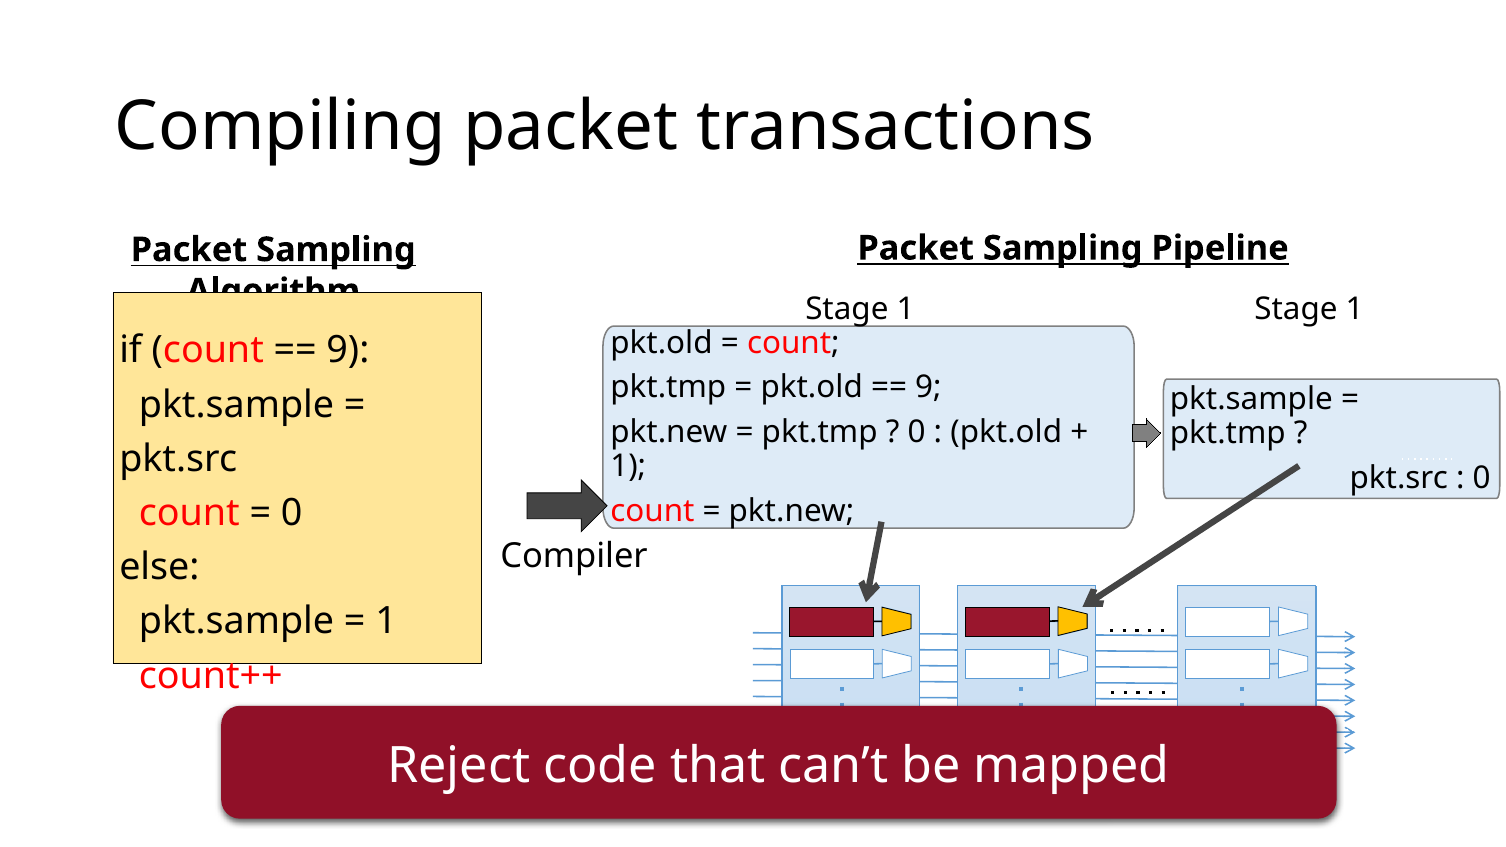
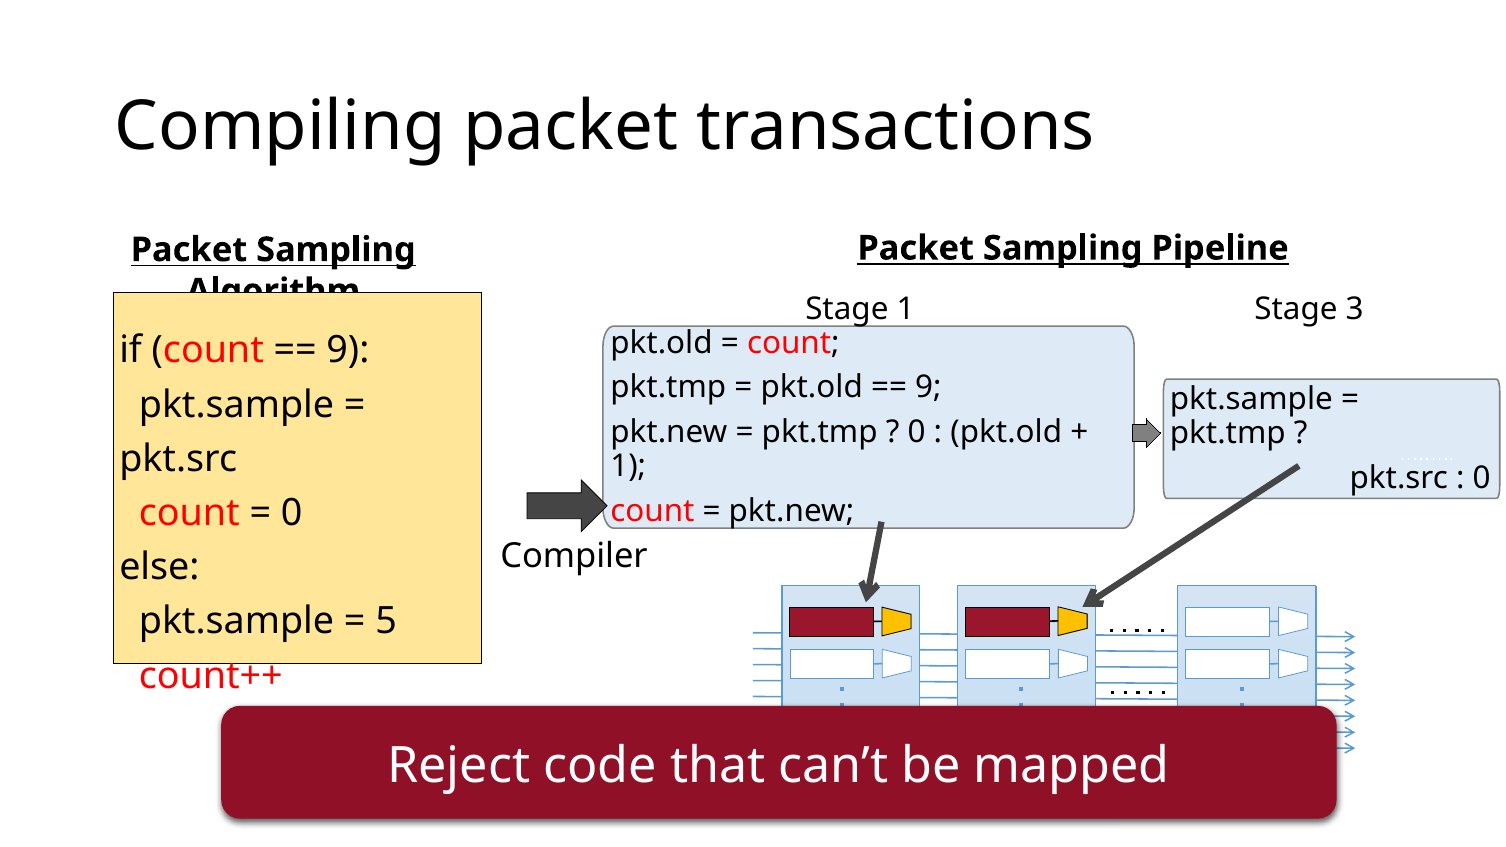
1 at (1355, 309): 1 -> 3
1 at (386, 621): 1 -> 5
